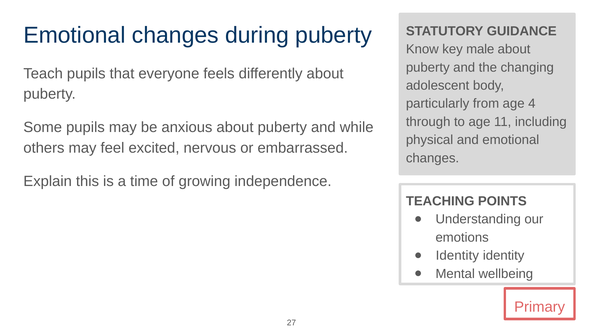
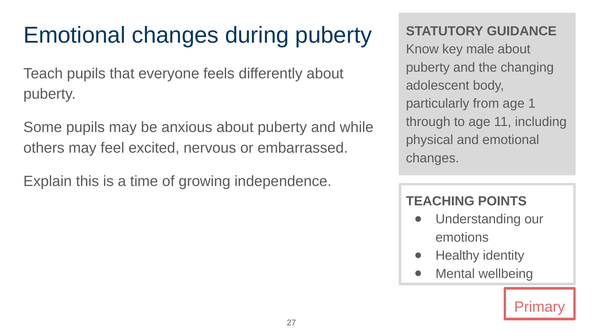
4: 4 -> 1
Identity at (457, 256): Identity -> Healthy
